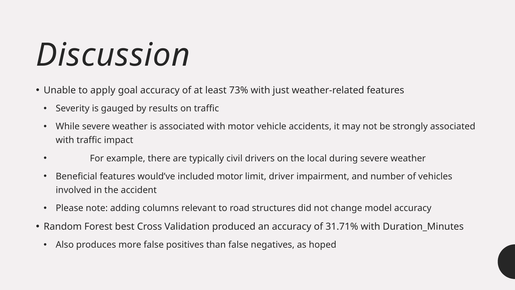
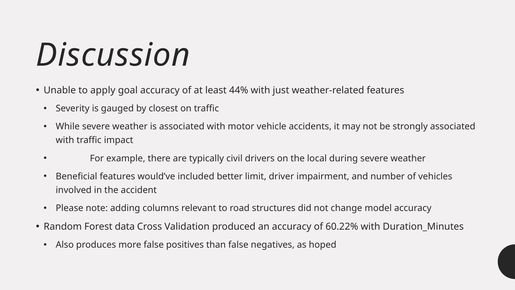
73%: 73% -> 44%
results: results -> closest
included motor: motor -> better
best: best -> data
31.71%: 31.71% -> 60.22%
